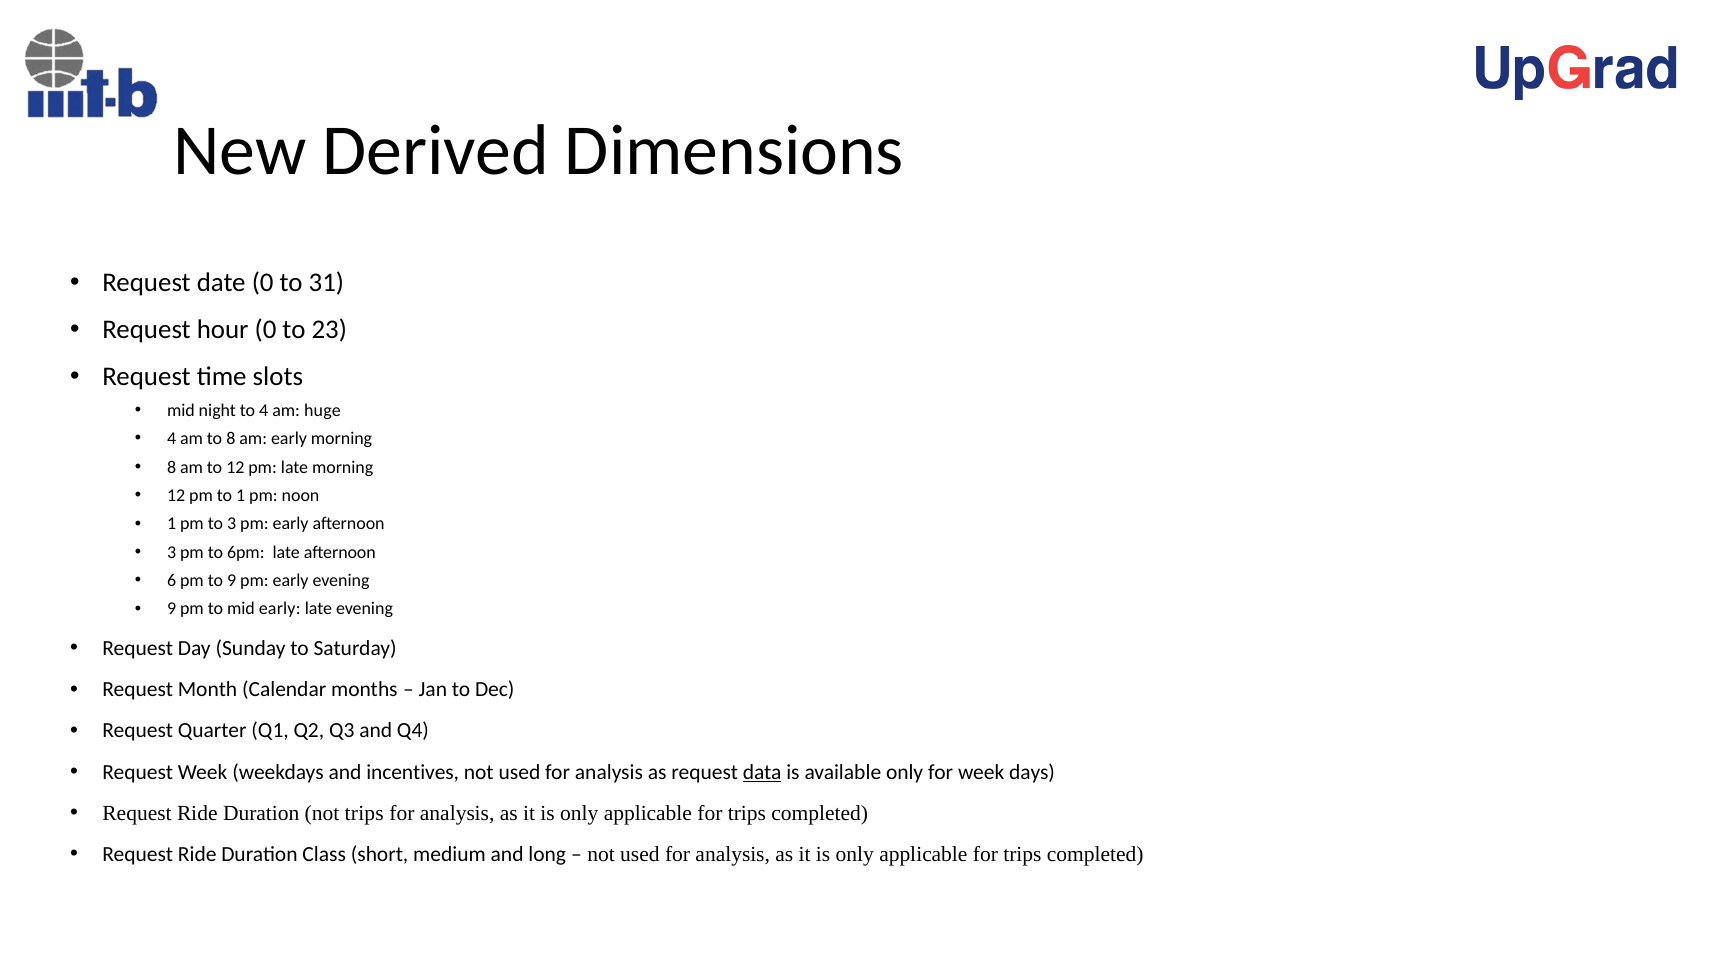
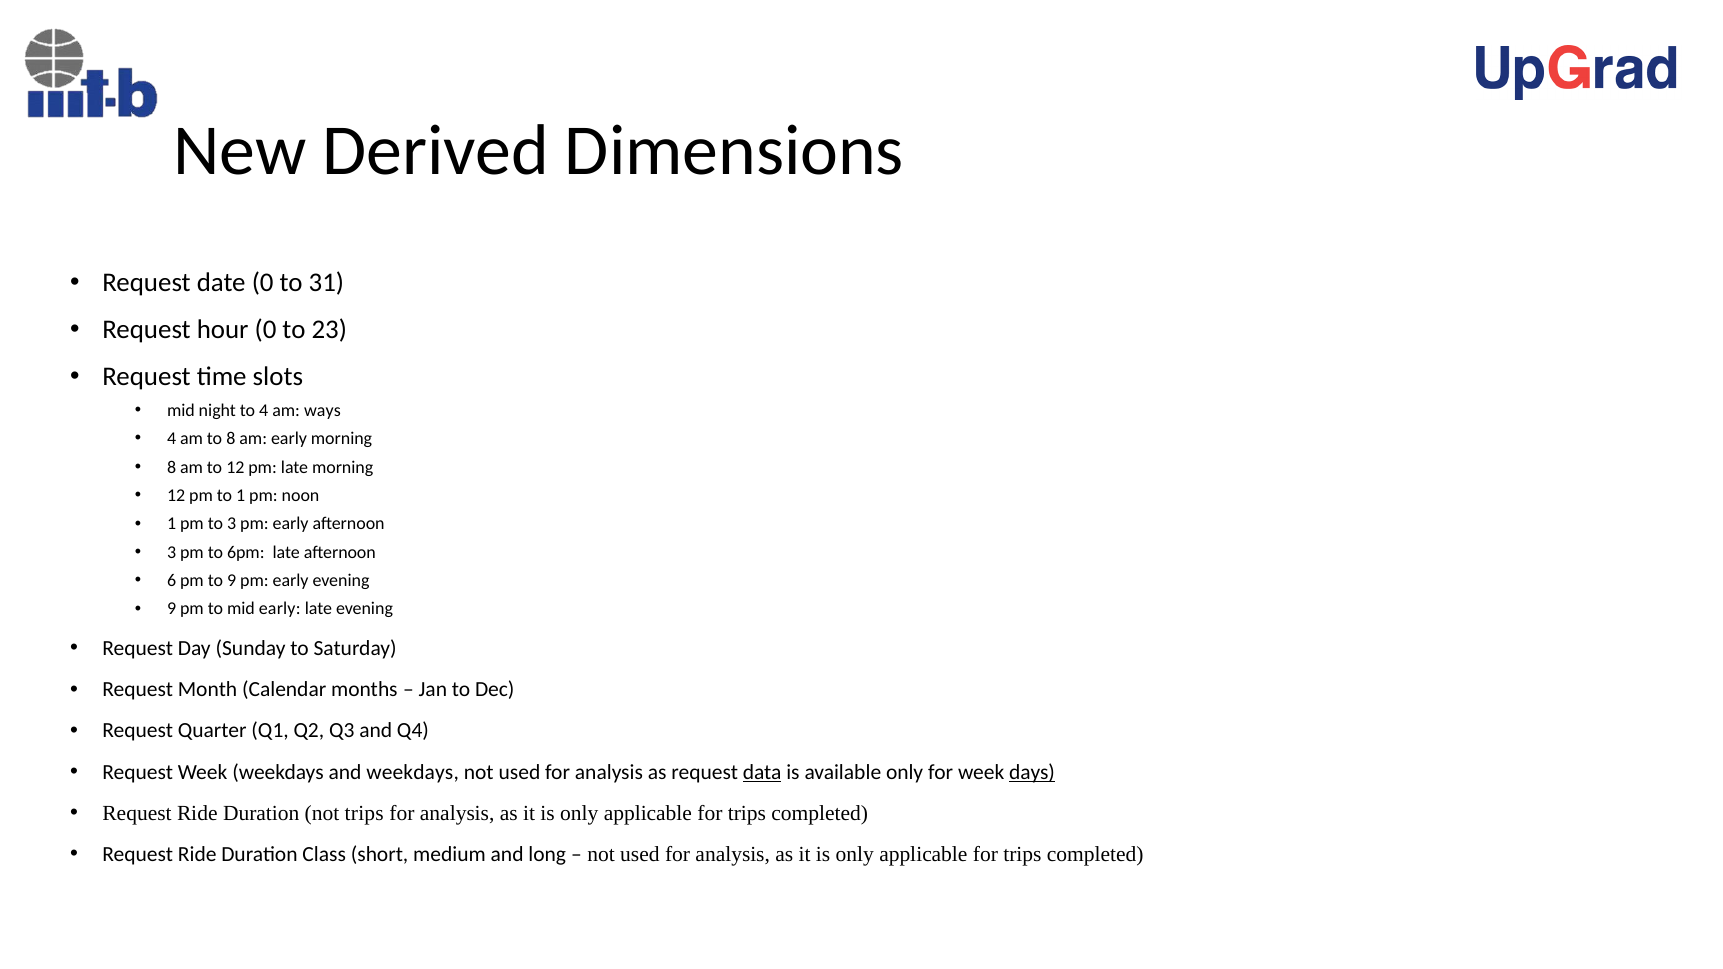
huge: huge -> ways
and incentives: incentives -> weekdays
days underline: none -> present
